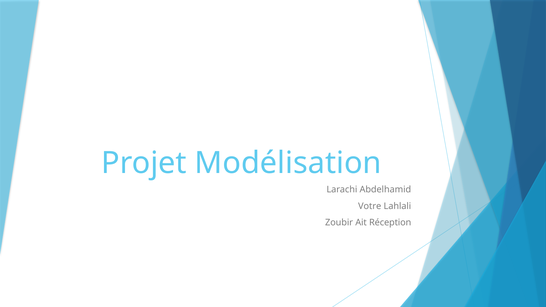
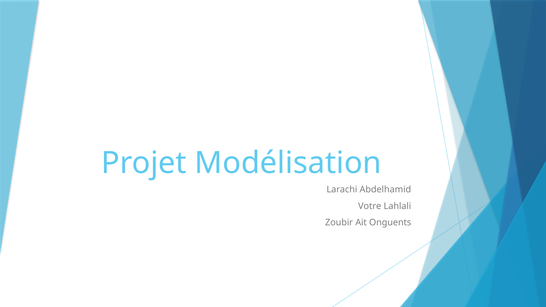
Réception: Réception -> Onguents
